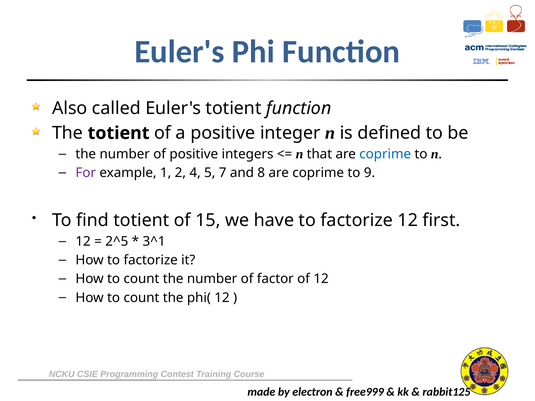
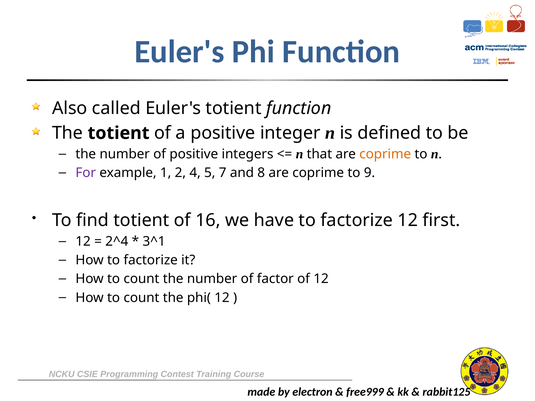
coprime at (385, 154) colour: blue -> orange
15: 15 -> 16
2^5: 2^5 -> 2^4
